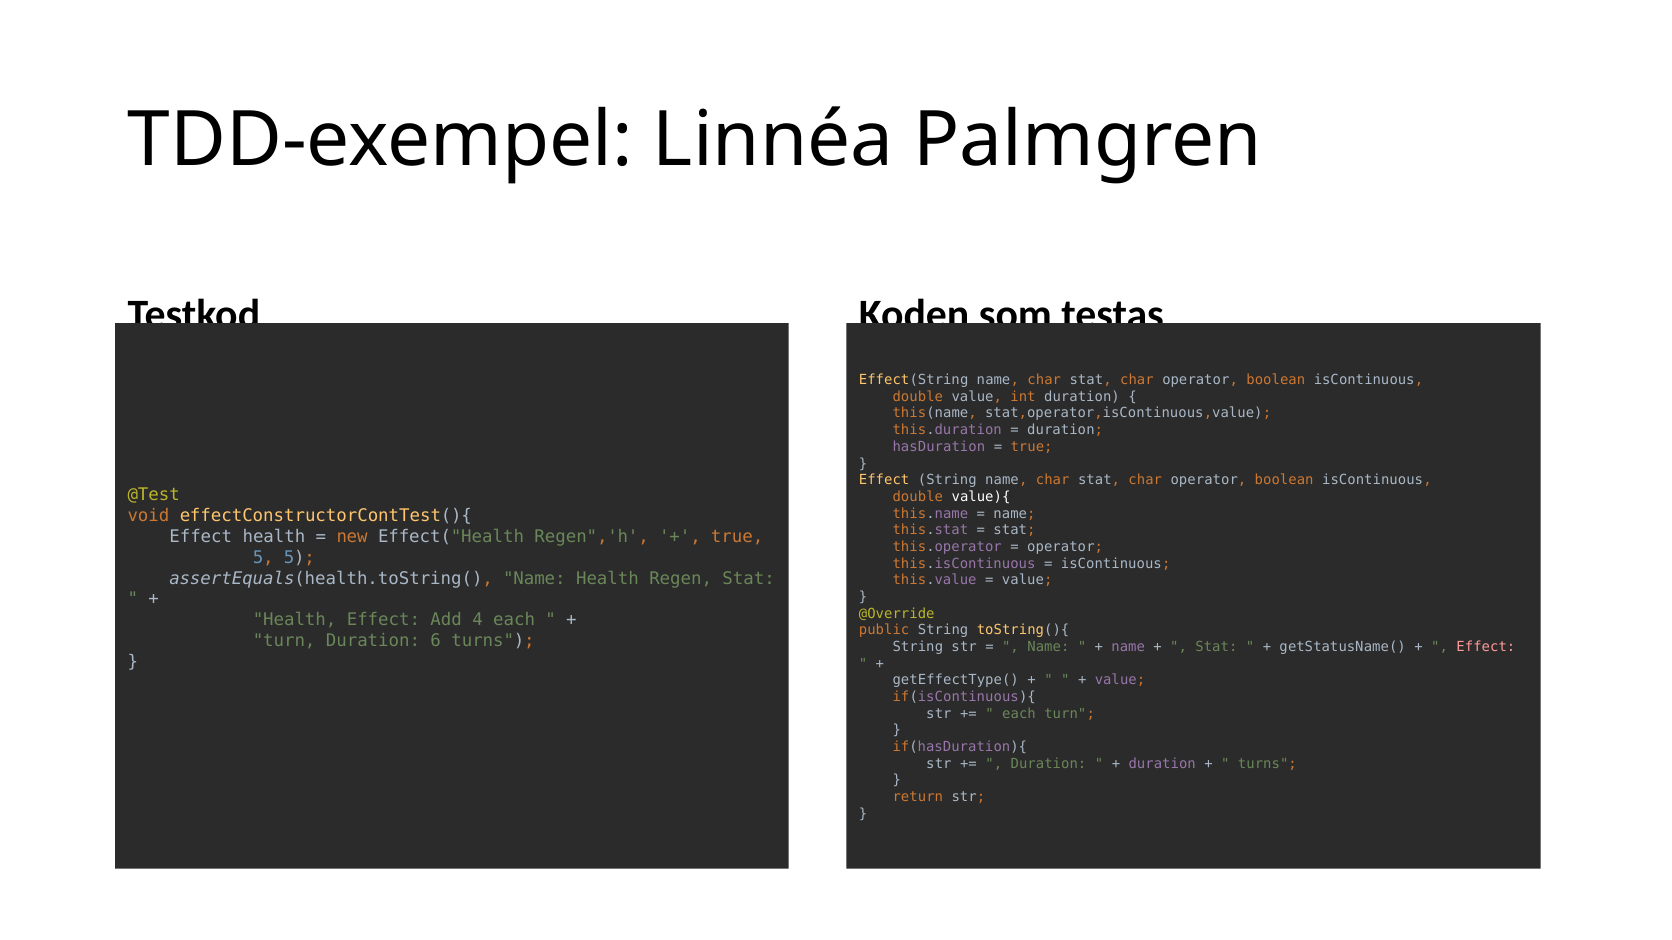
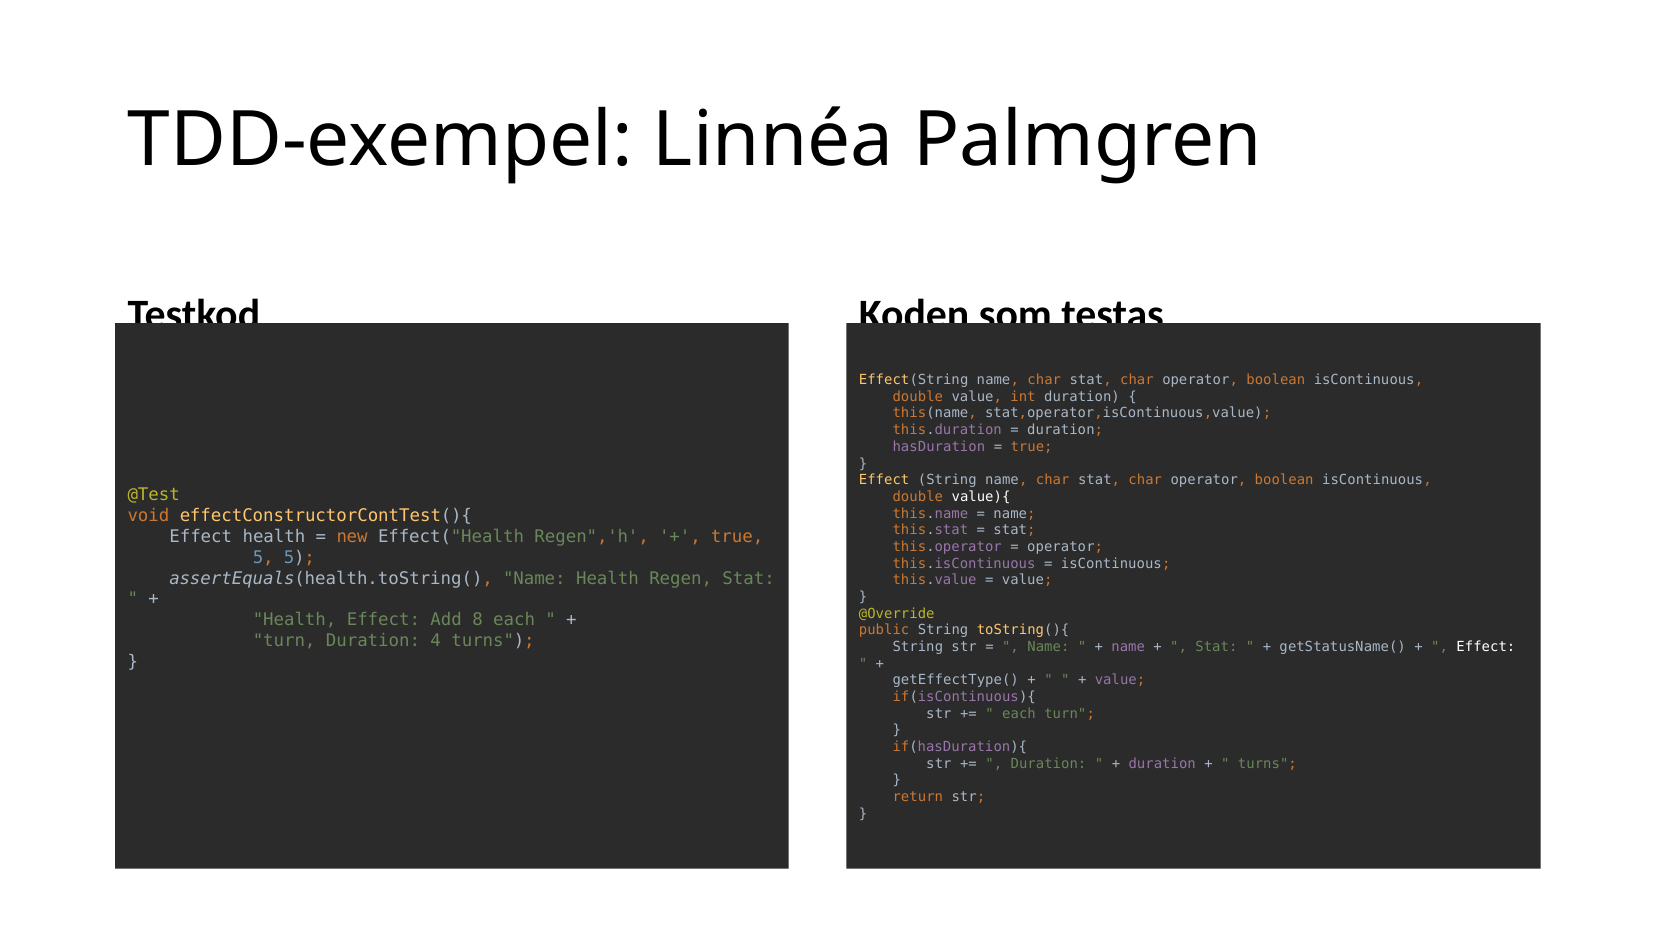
4: 4 -> 8
6: 6 -> 4
Effect at (1486, 647) colour: pink -> white
